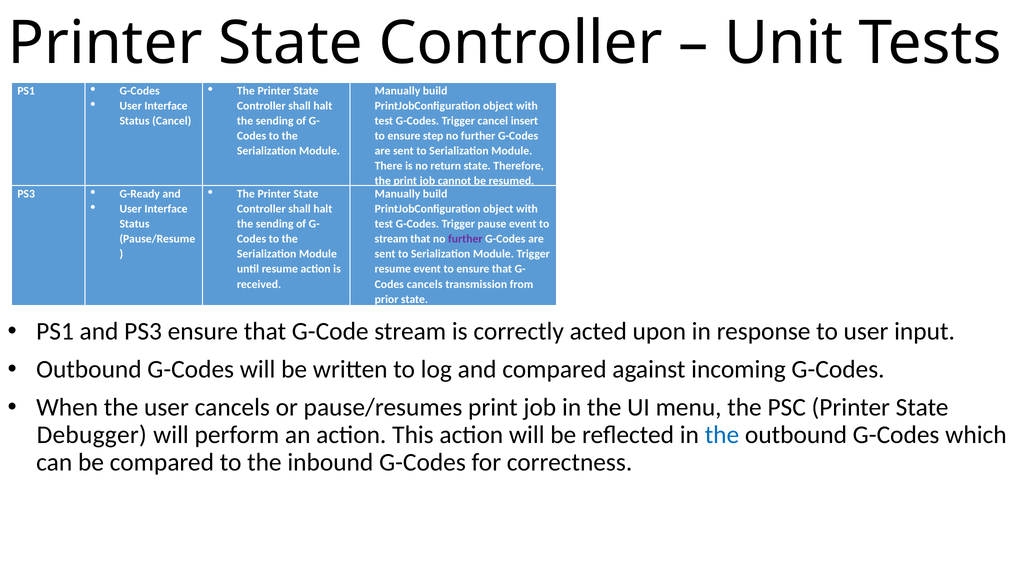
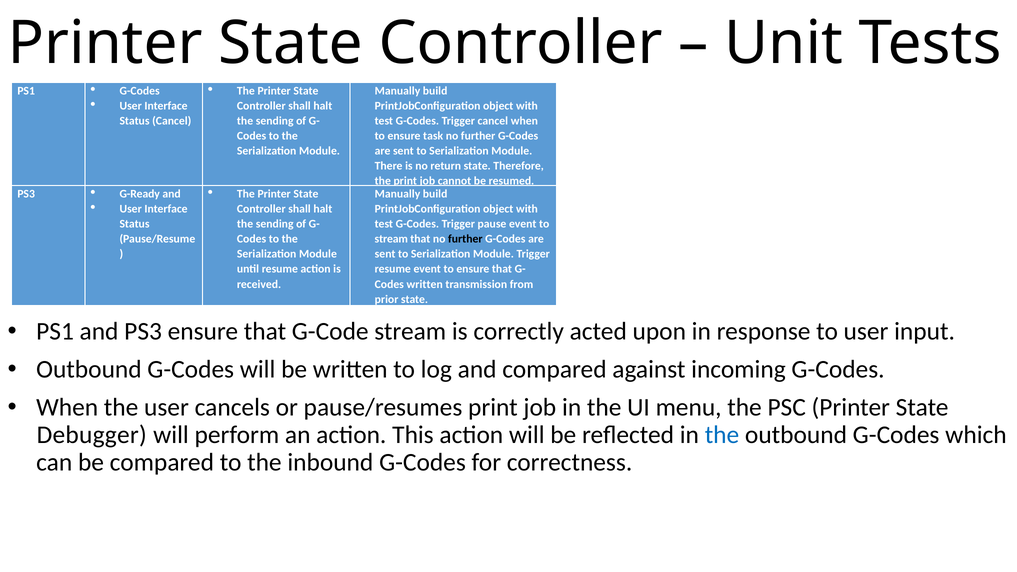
cancel insert: insert -> when
step: step -> task
further at (465, 239) colour: purple -> black
cancels at (425, 284): cancels -> written
